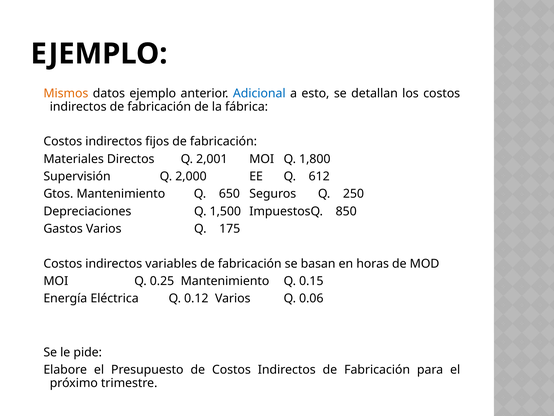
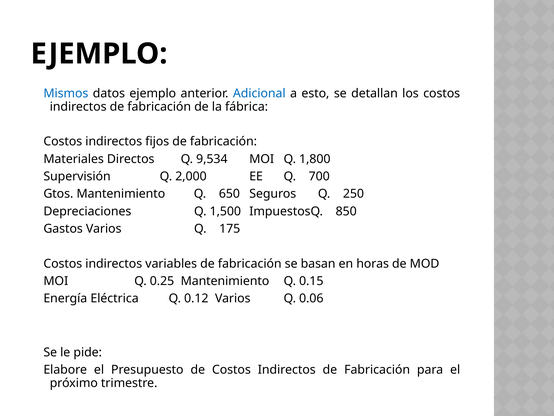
Mismos colour: orange -> blue
2,001: 2,001 -> 9,534
612: 612 -> 700
